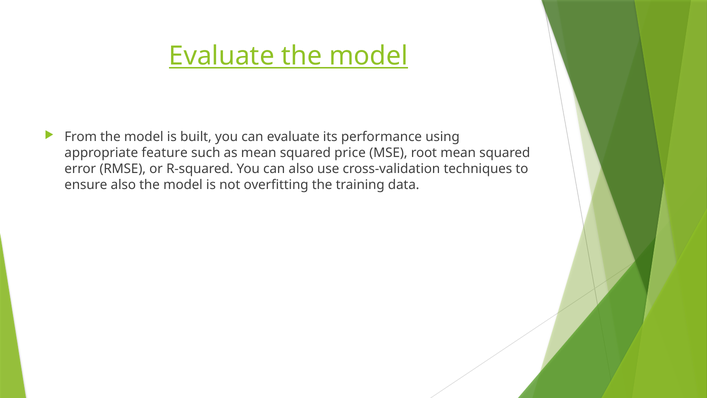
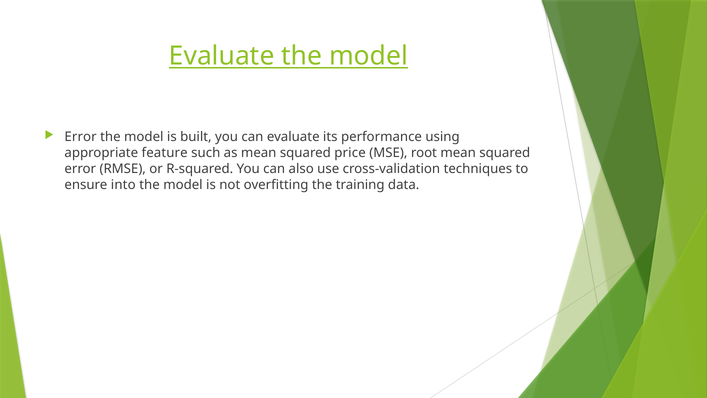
From at (81, 137): From -> Error
ensure also: also -> into
